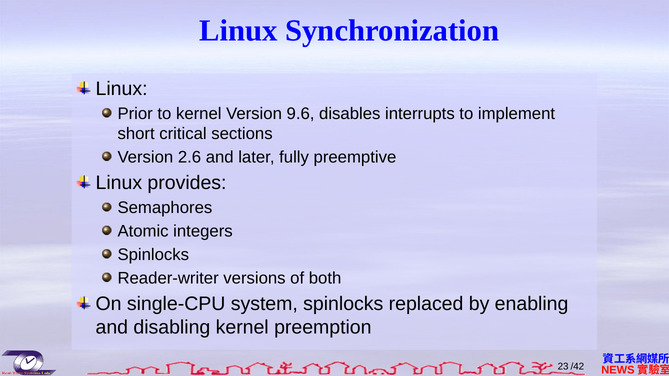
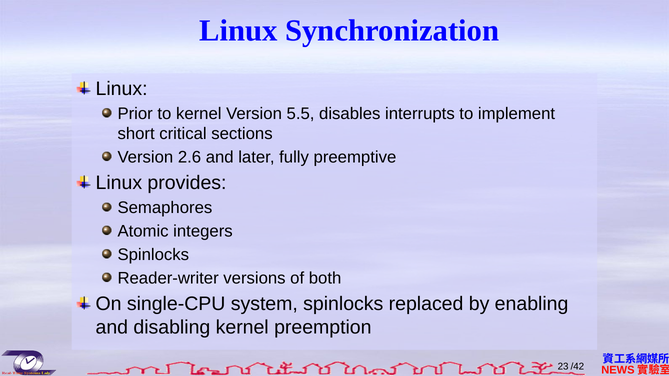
9.6: 9.6 -> 5.5
